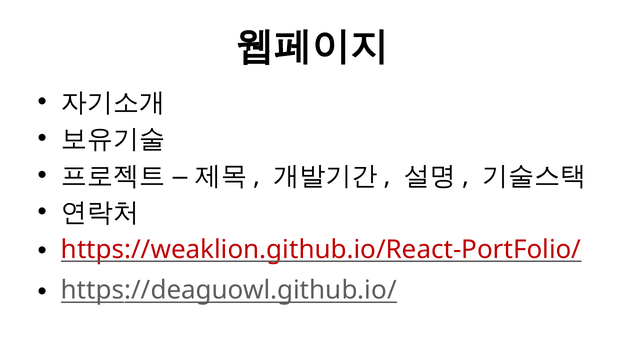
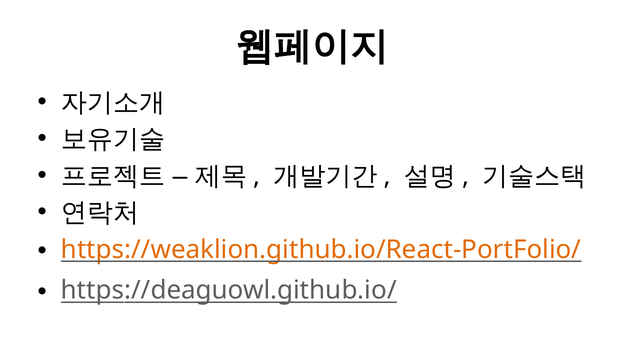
https://weaklion.github.io/React-PortFolio/ colour: red -> orange
